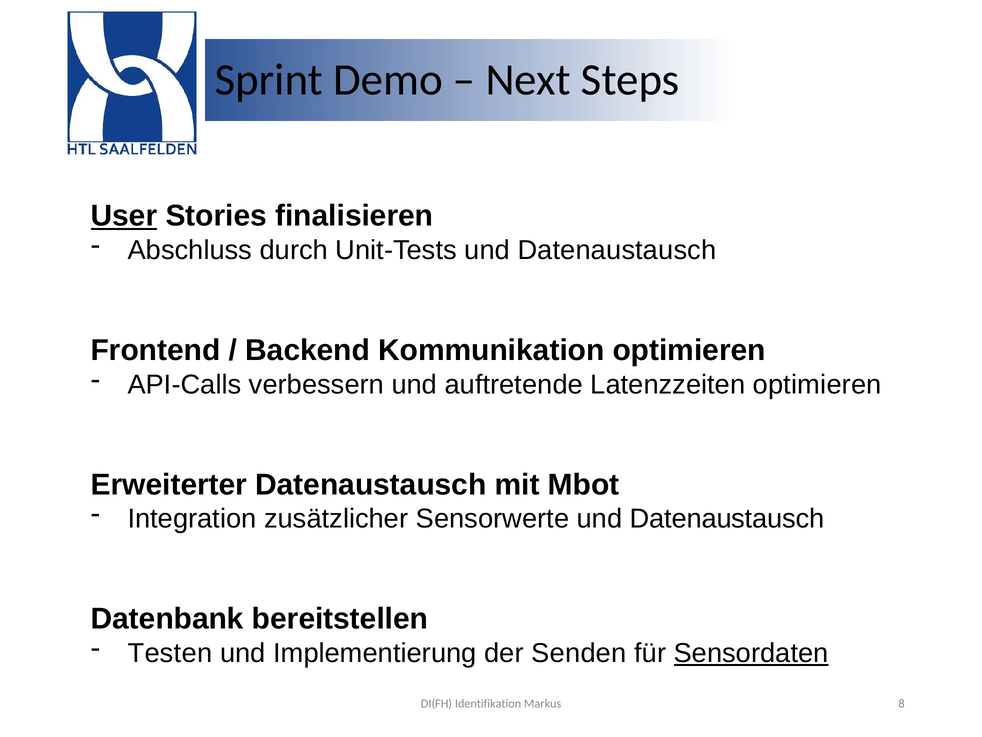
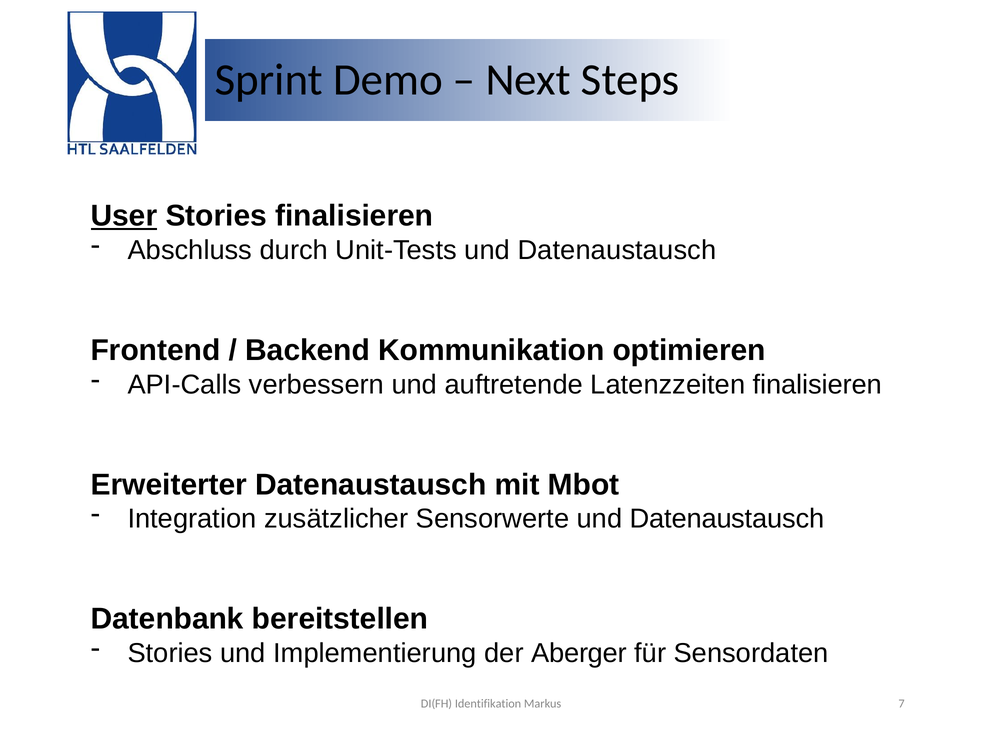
Latenzzeiten optimieren: optimieren -> finalisieren
Testen at (170, 653): Testen -> Stories
Senden: Senden -> Aberger
Sensordaten underline: present -> none
8: 8 -> 7
